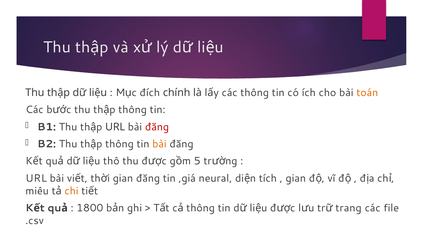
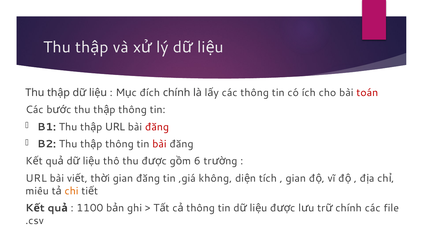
toán colour: orange -> red
bài at (159, 144) colour: orange -> red
5: 5 -> 6
neural: neural -> không
1800: 1800 -> 1100
trang at (349, 208): trang -> chính
